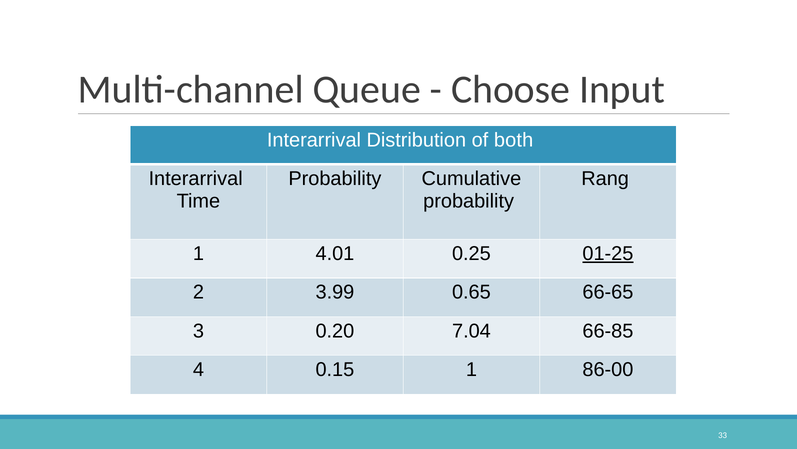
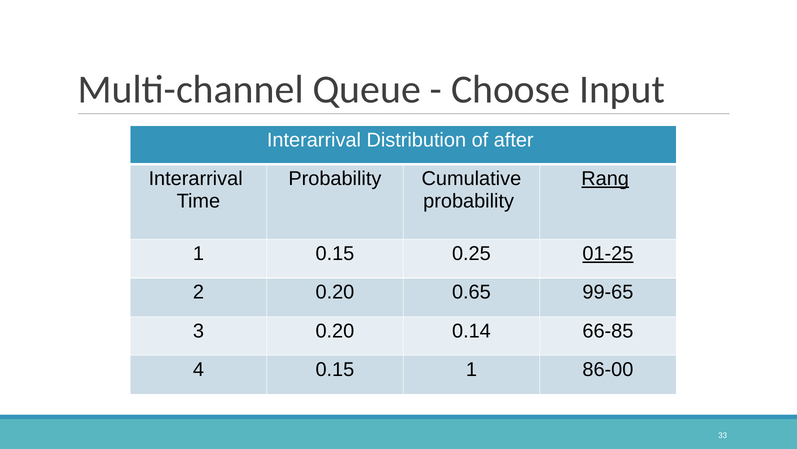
both: both -> after
Rang underline: none -> present
1 4.01: 4.01 -> 0.15
2 3.99: 3.99 -> 0.20
66-65: 66-65 -> 99-65
7.04: 7.04 -> 0.14
